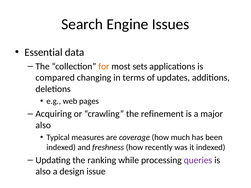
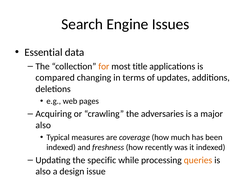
sets: sets -> title
refinement: refinement -> adversaries
ranking: ranking -> specific
queries colour: purple -> orange
